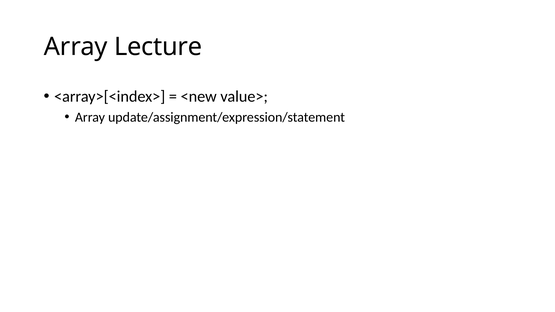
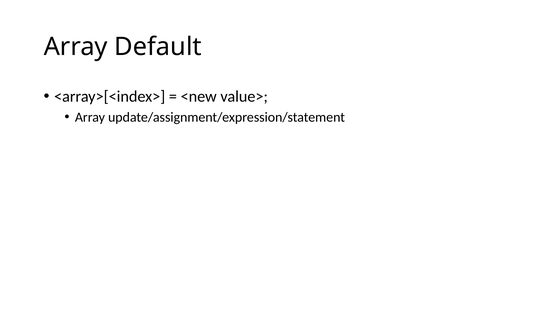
Lecture: Lecture -> Default
